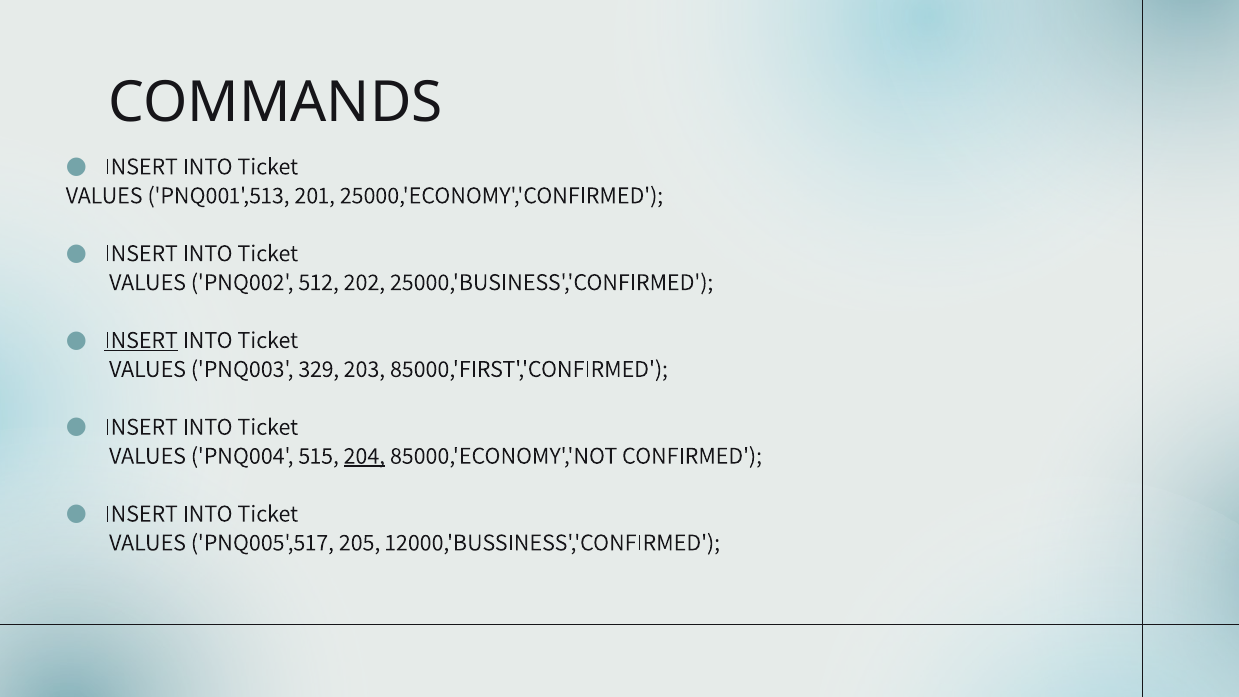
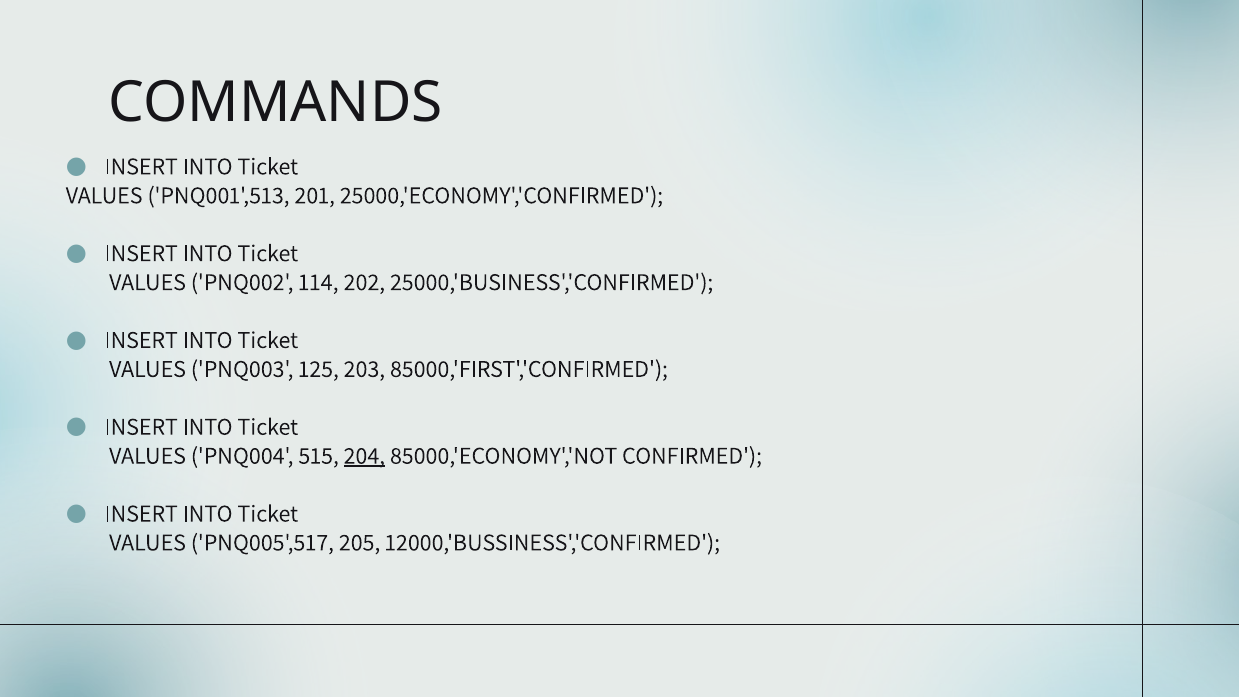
512: 512 -> 114
INSERT at (141, 340) underline: present -> none
329: 329 -> 125
